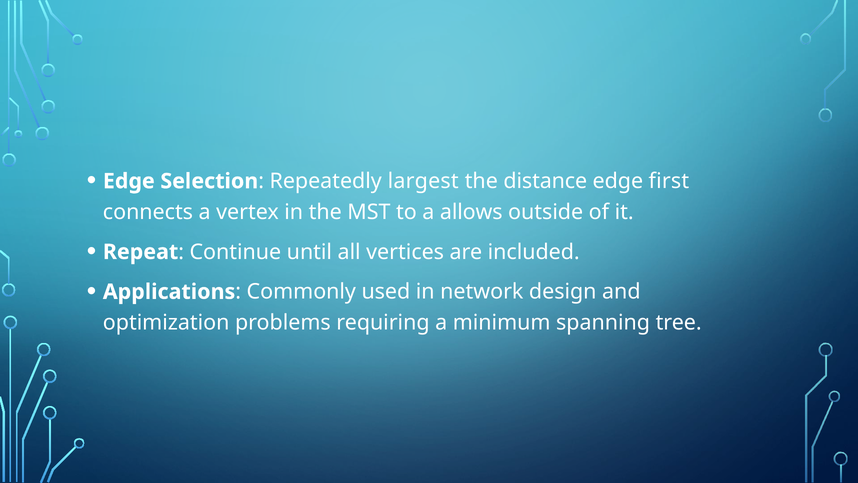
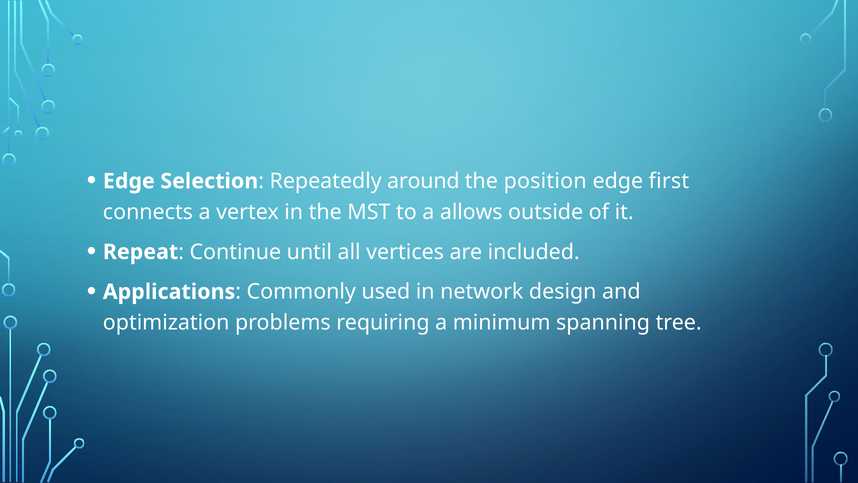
largest: largest -> around
distance: distance -> position
